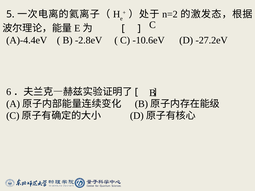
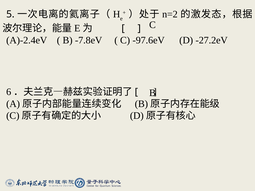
A)-4.4eV: A)-4.4eV -> A)-2.4eV
-2.8eV: -2.8eV -> -7.8eV
-10.6eV: -10.6eV -> -97.6eV
